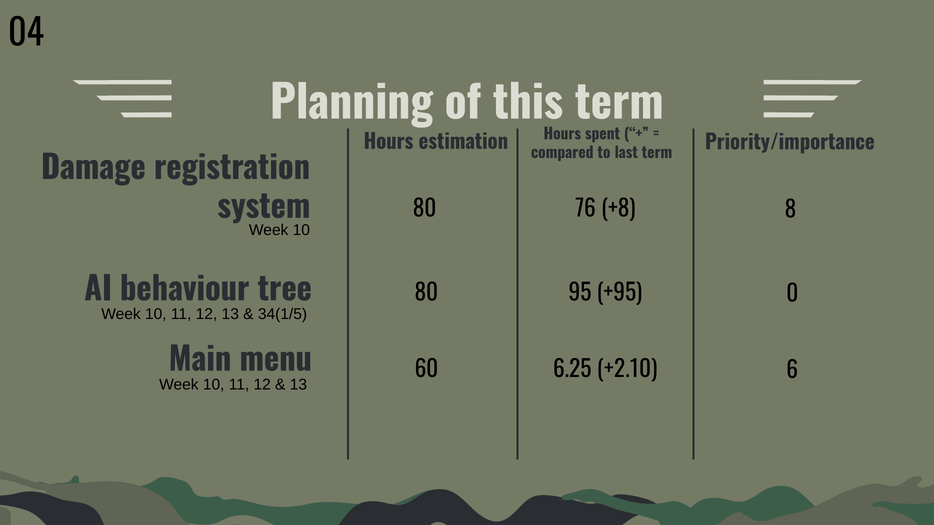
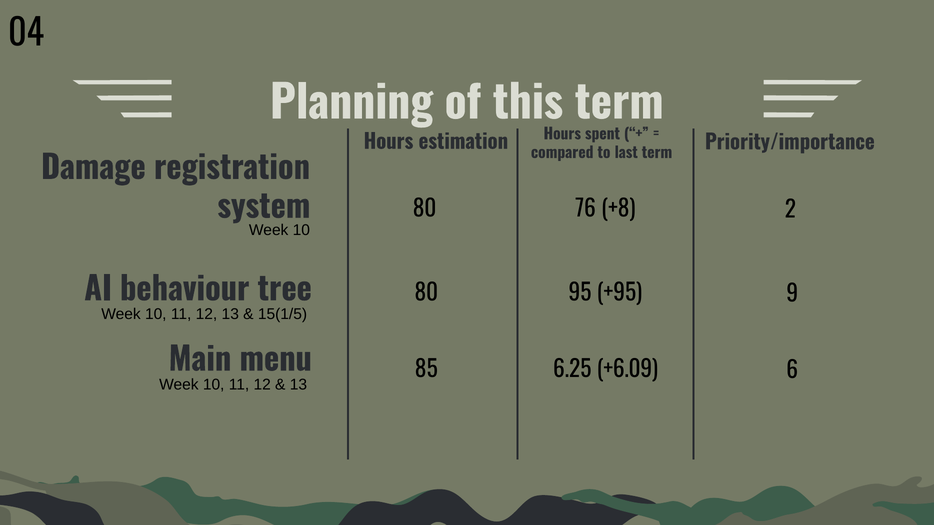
8: 8 -> 2
0: 0 -> 9
34(1/5: 34(1/5 -> 15(1/5
60: 60 -> 85
+2.10: +2.10 -> +6.09
